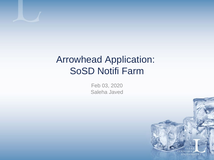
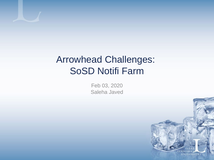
Application: Application -> Challenges
